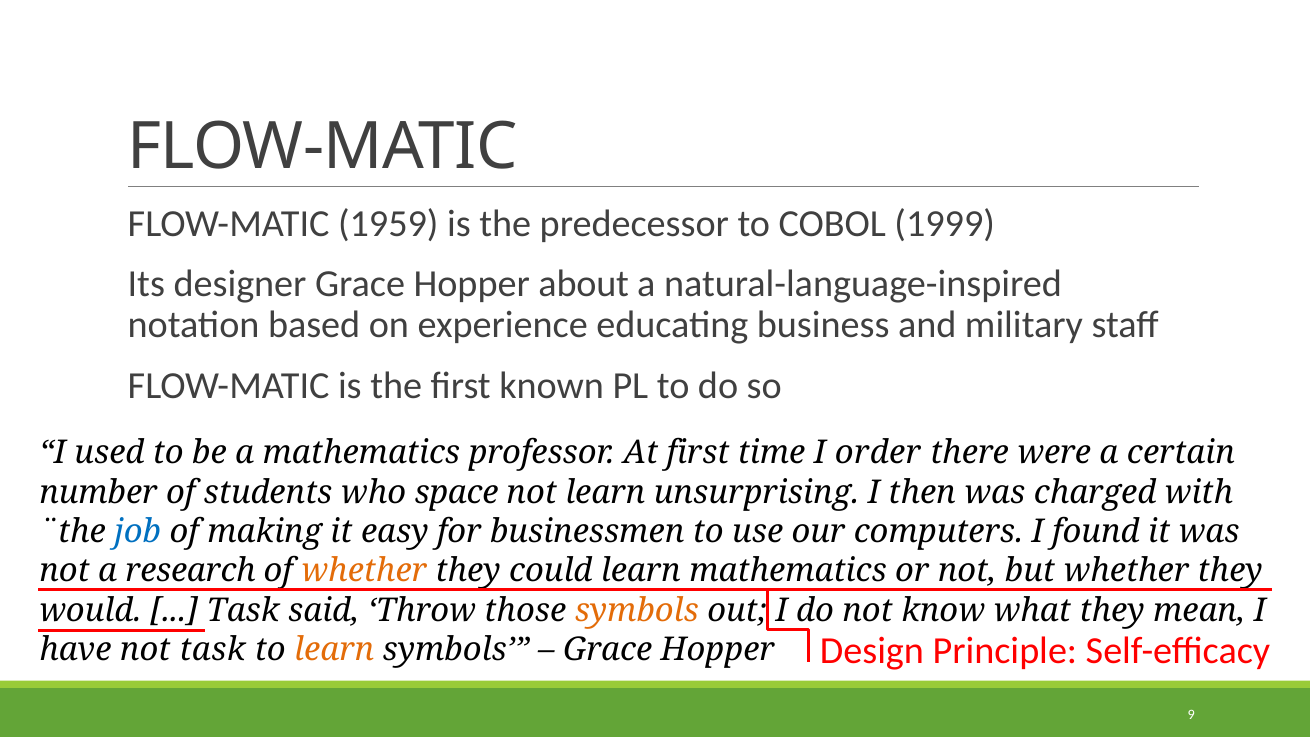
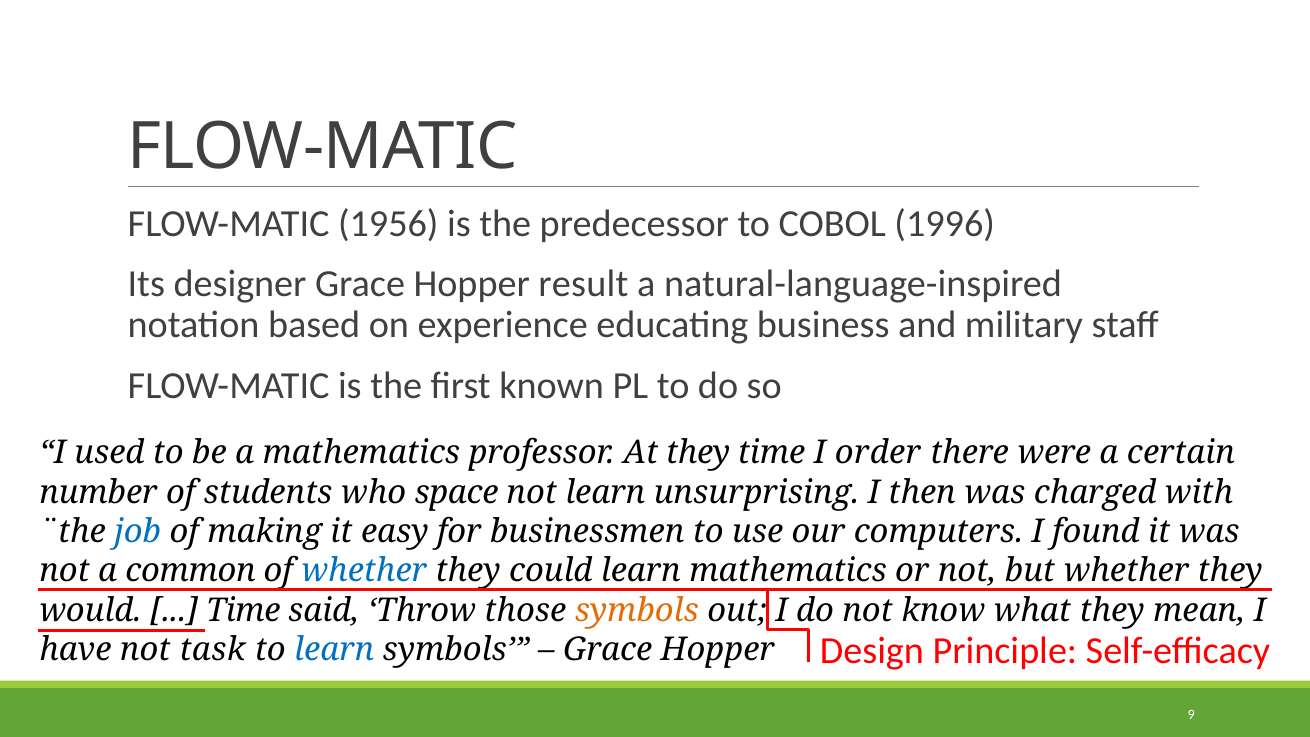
1959: 1959 -> 1956
1999: 1999 -> 1996
about: about -> result
At first: first -> they
research: research -> common
whether at (364, 571) colour: orange -> blue
Task at (243, 610): Task -> Time
learn at (334, 649) colour: orange -> blue
